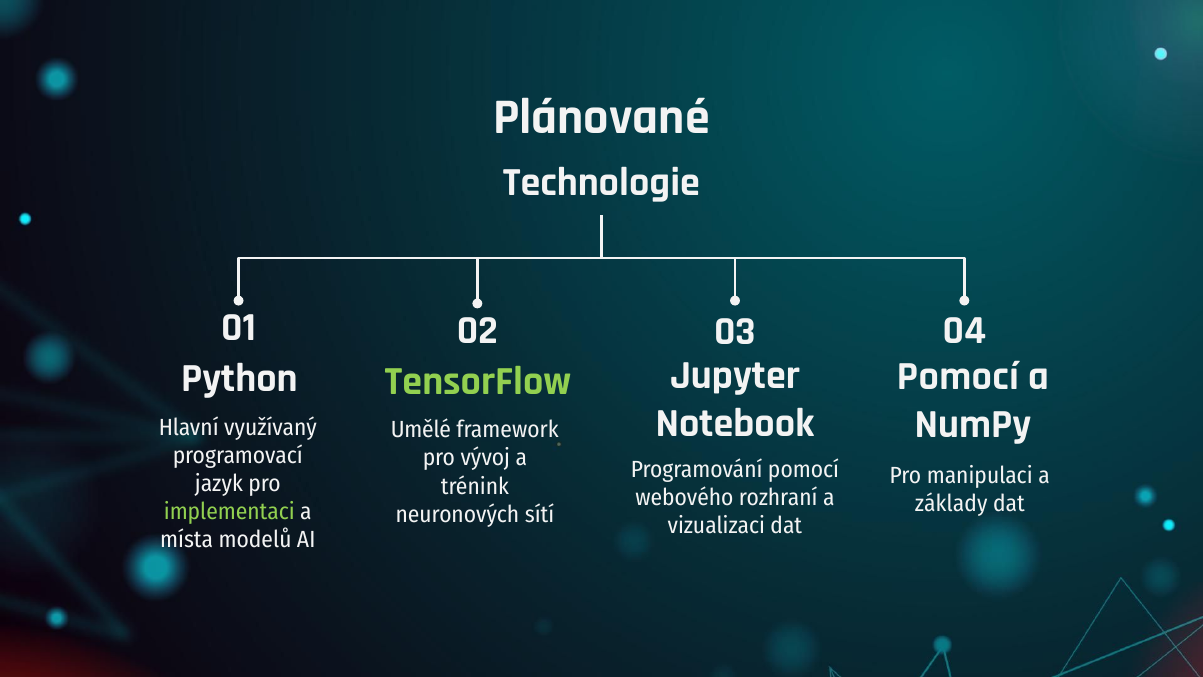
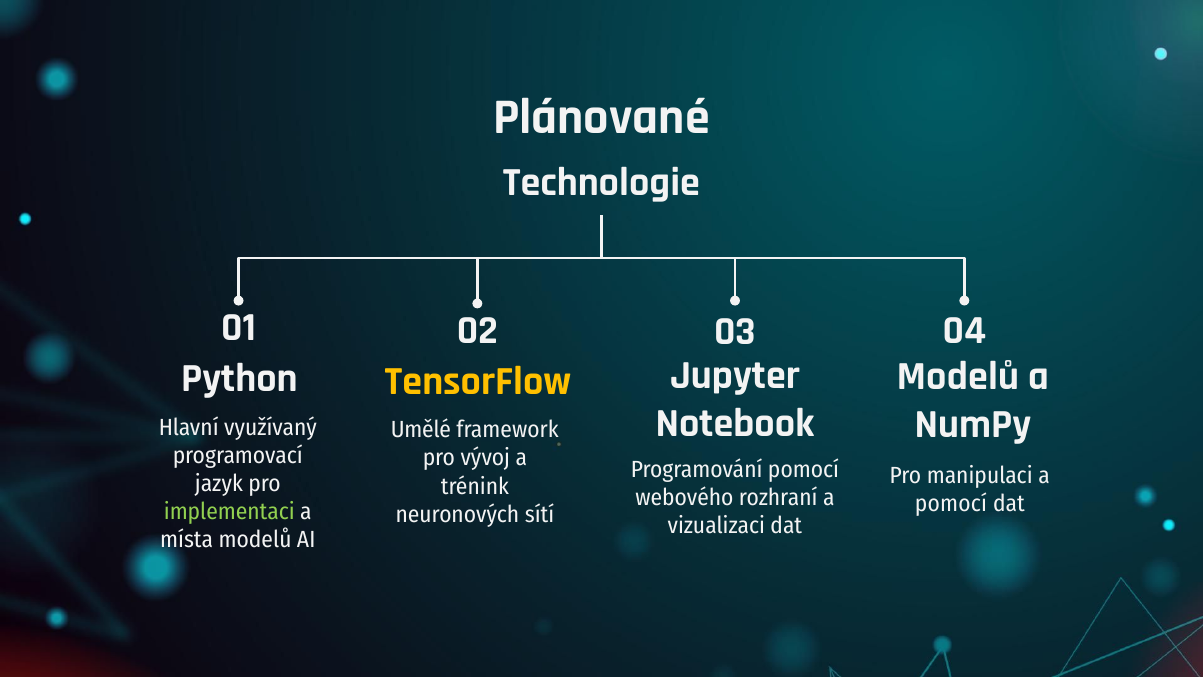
Pomocí at (958, 376): Pomocí -> Modelů
TensorFlow colour: light green -> yellow
základy at (951, 504): základy -> pomocí
